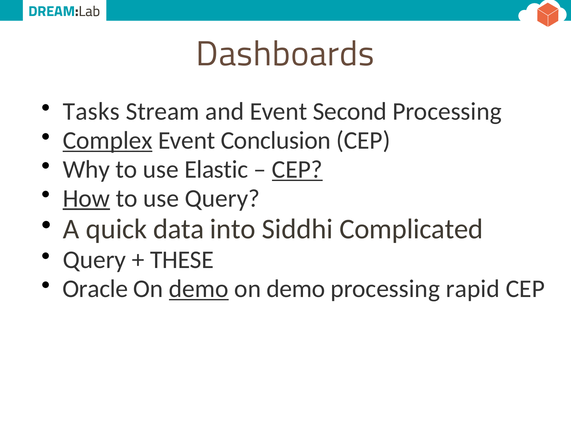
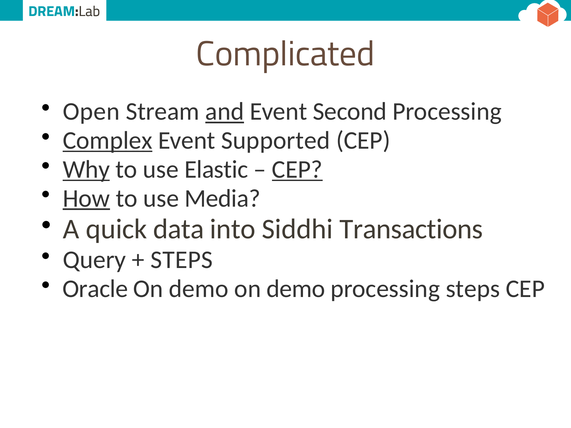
Dashboards: Dashboards -> Complicated
Tasks: Tasks -> Open
and underline: none -> present
Conclusion: Conclusion -> Supported
Why underline: none -> present
use Query: Query -> Media
Complicated: Complicated -> Transactions
THESE at (182, 260): THESE -> STEPS
demo at (199, 289) underline: present -> none
processing rapid: rapid -> steps
